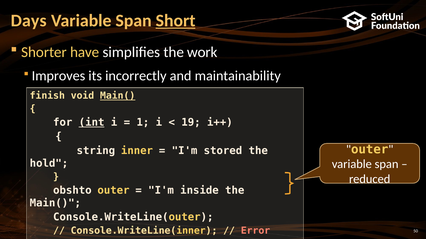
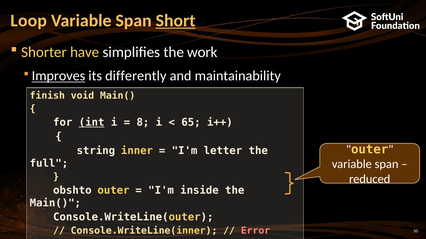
Days: Days -> Loop
Improves underline: none -> present
incorrectly: incorrectly -> differently
Main( at (118, 96) underline: present -> none
1: 1 -> 8
19: 19 -> 65
stored: stored -> letter
hold: hold -> full
